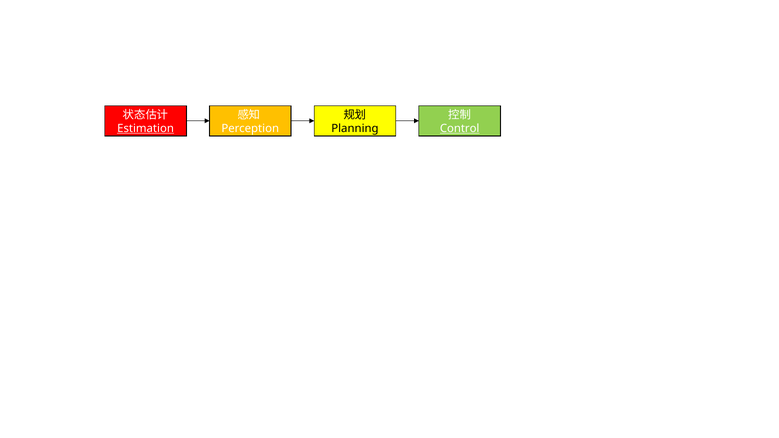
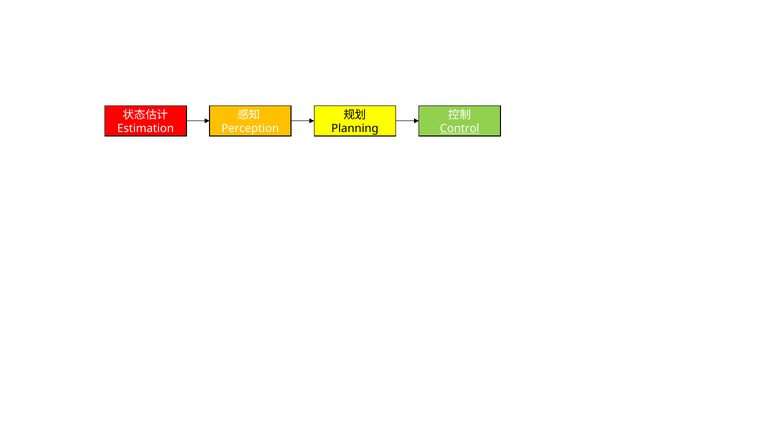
Estimation underline: present -> none
